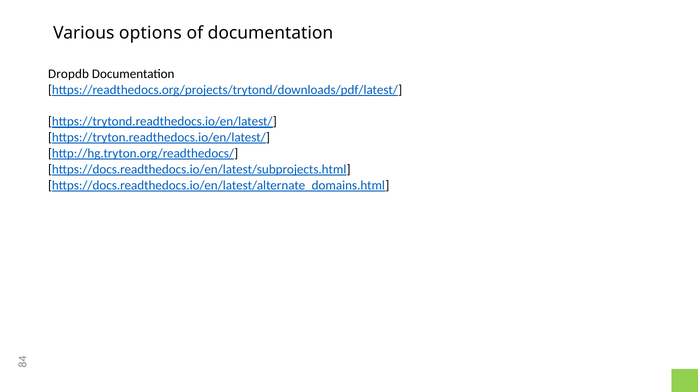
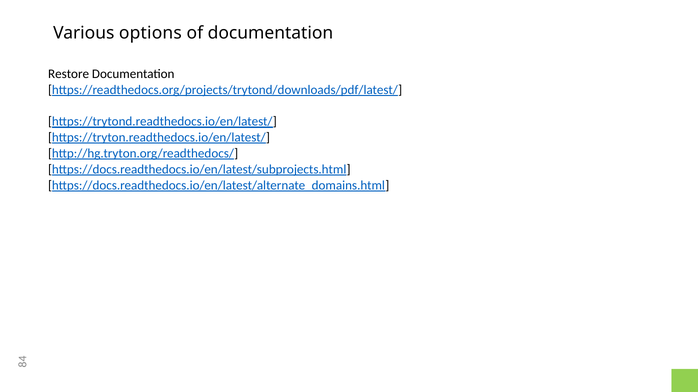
Dropdb: Dropdb -> Restore
